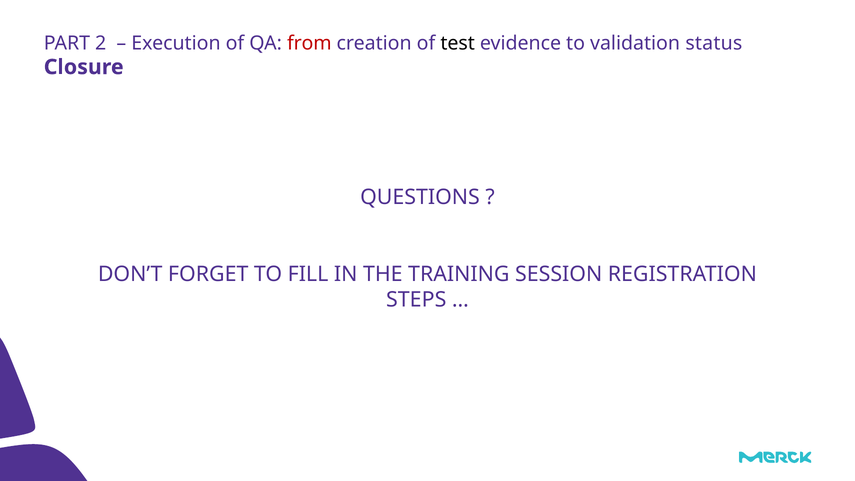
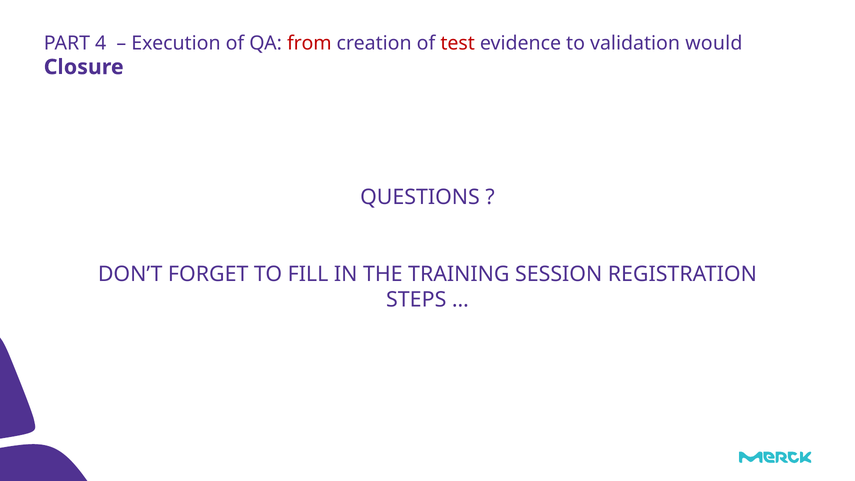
2: 2 -> 4
test colour: black -> red
status: status -> would
